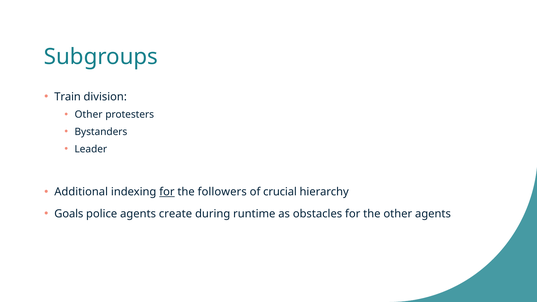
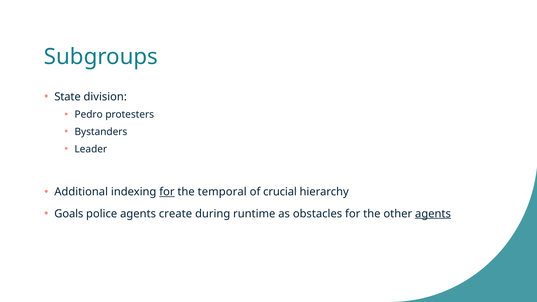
Train: Train -> State
Other at (89, 115): Other -> Pedro
followers: followers -> temporal
agents at (433, 214) underline: none -> present
